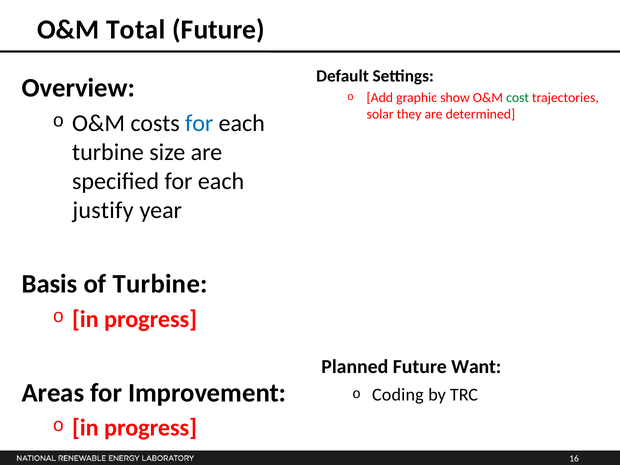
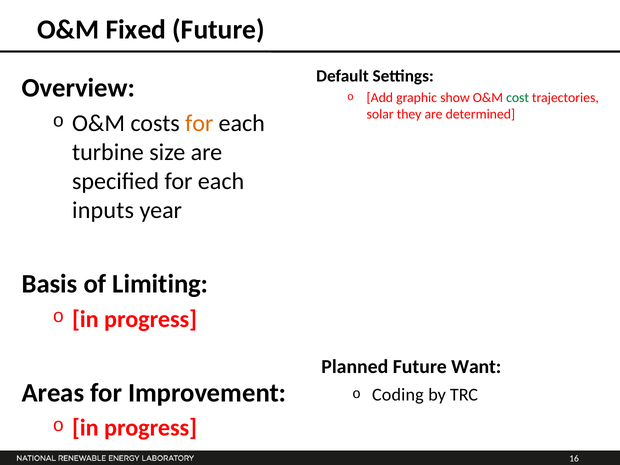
Total: Total -> Fixed
for at (199, 123) colour: blue -> orange
justify: justify -> inputs
of Turbine: Turbine -> Limiting
